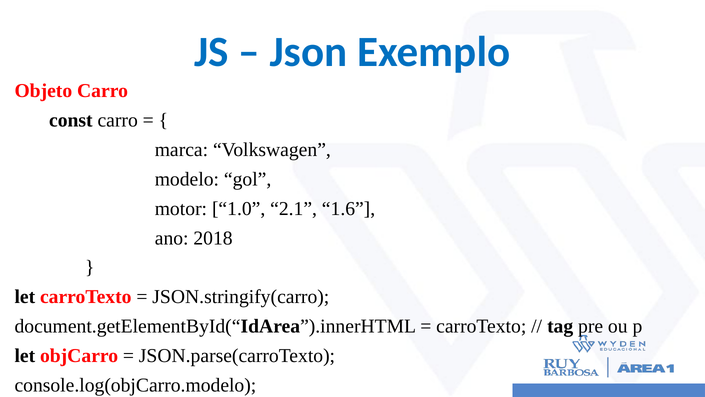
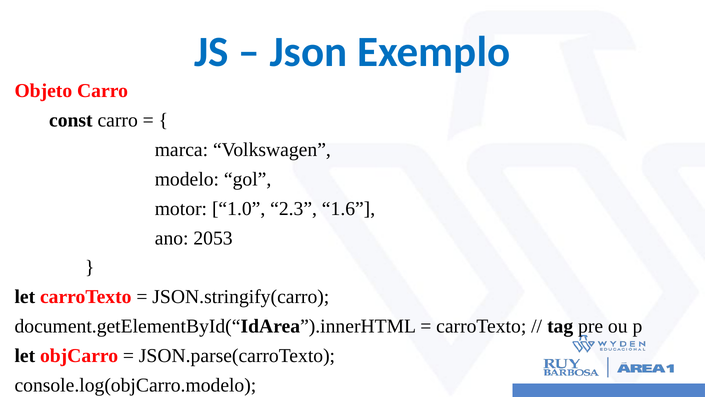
2.1: 2.1 -> 2.3
2018: 2018 -> 2053
